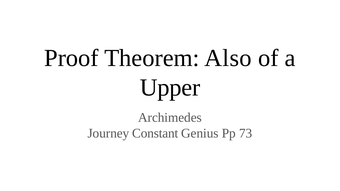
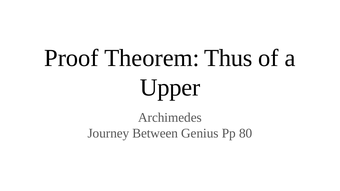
Also: Also -> Thus
Constant: Constant -> Between
73: 73 -> 80
